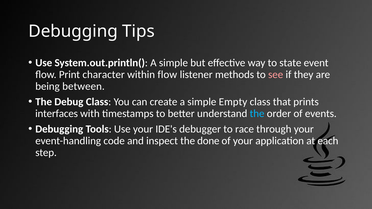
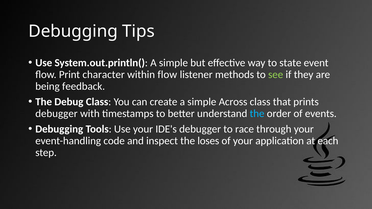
see colour: pink -> light green
between: between -> feedback
Empty: Empty -> Across
interfaces at (57, 114): interfaces -> debugger
done: done -> loses
